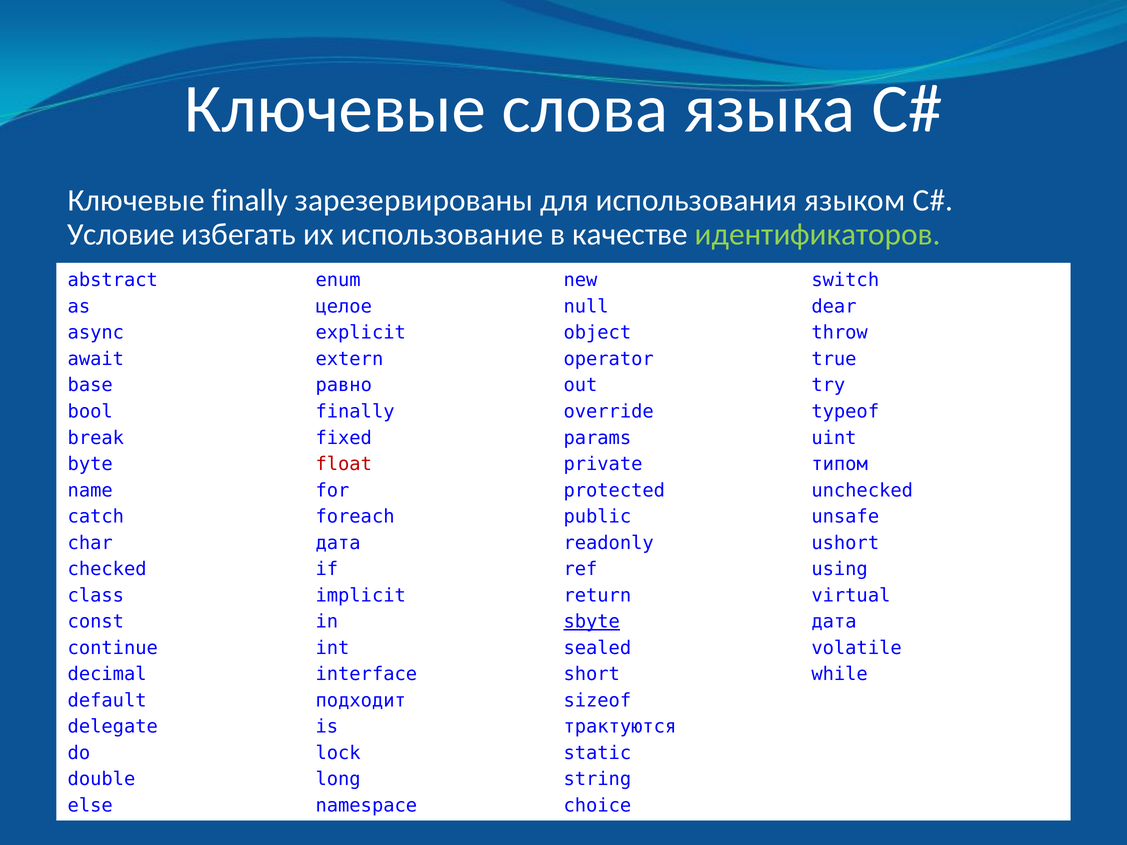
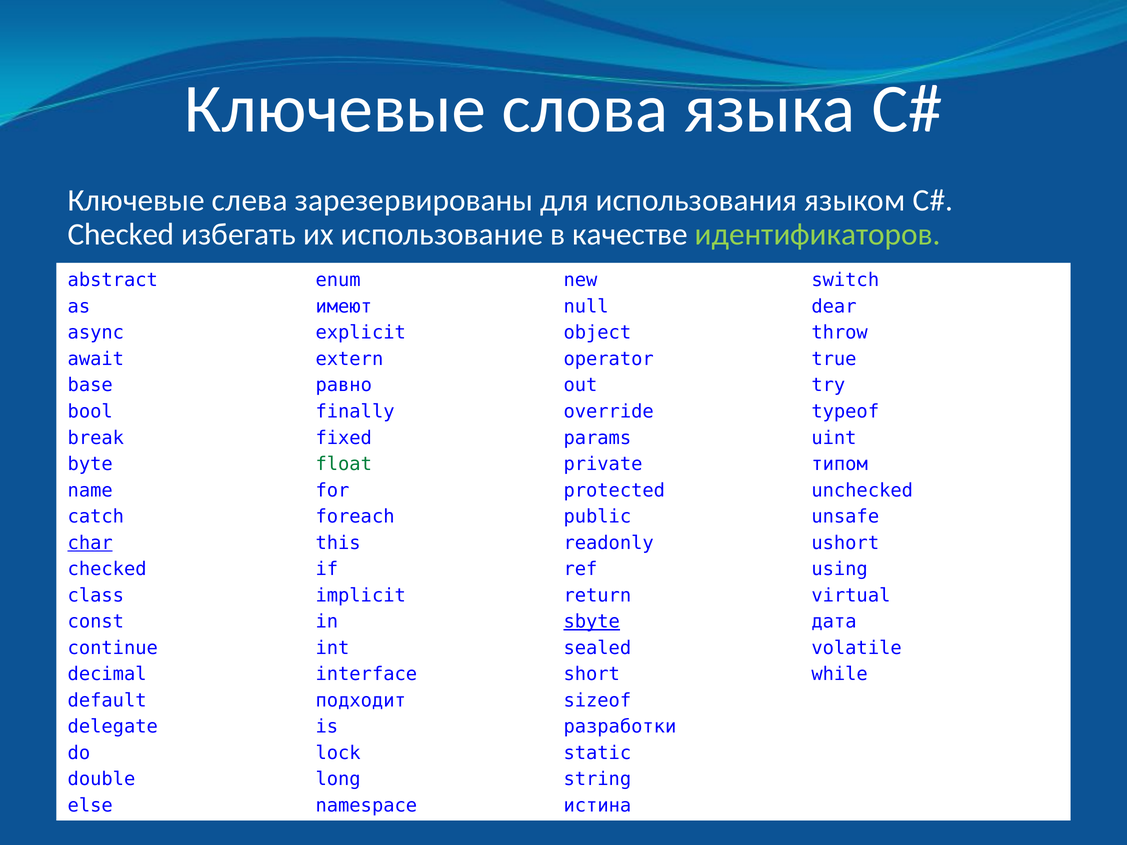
Ключевые finally: finally -> слева
Условие at (121, 234): Условие -> Checked
целое: целое -> имеют
float colour: red -> green
char underline: none -> present
дата at (338, 543): дата -> this
трактуются: трактуются -> разработки
choice: choice -> истина
